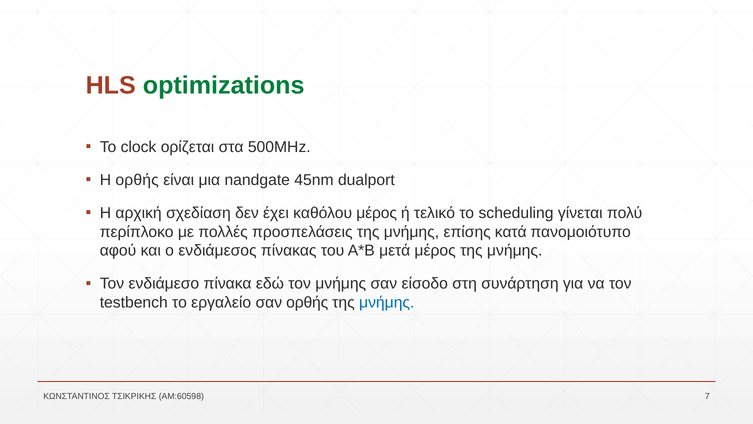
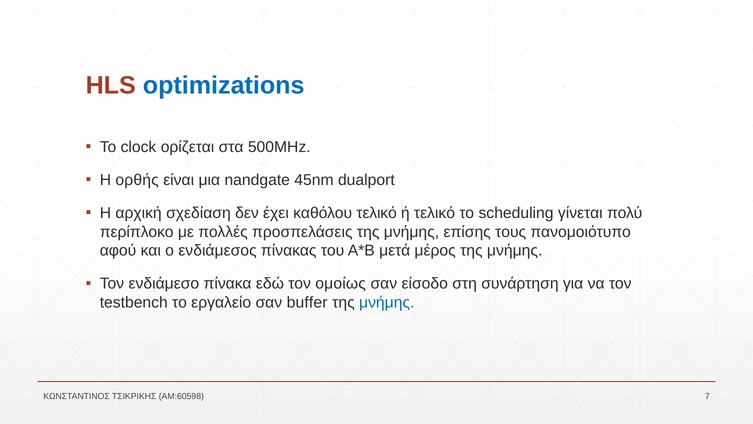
optimizations colour: green -> blue
καθόλου μέρος: μέρος -> τελικό
κατά: κατά -> τους
τον μνήμης: μνήμης -> ομοίως
σαν ορθής: ορθής -> buffer
